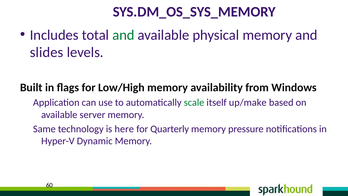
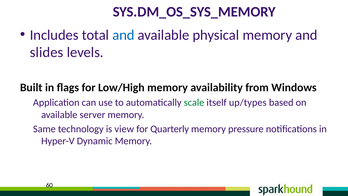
and at (123, 35) colour: green -> blue
up/make: up/make -> up/types
here: here -> view
